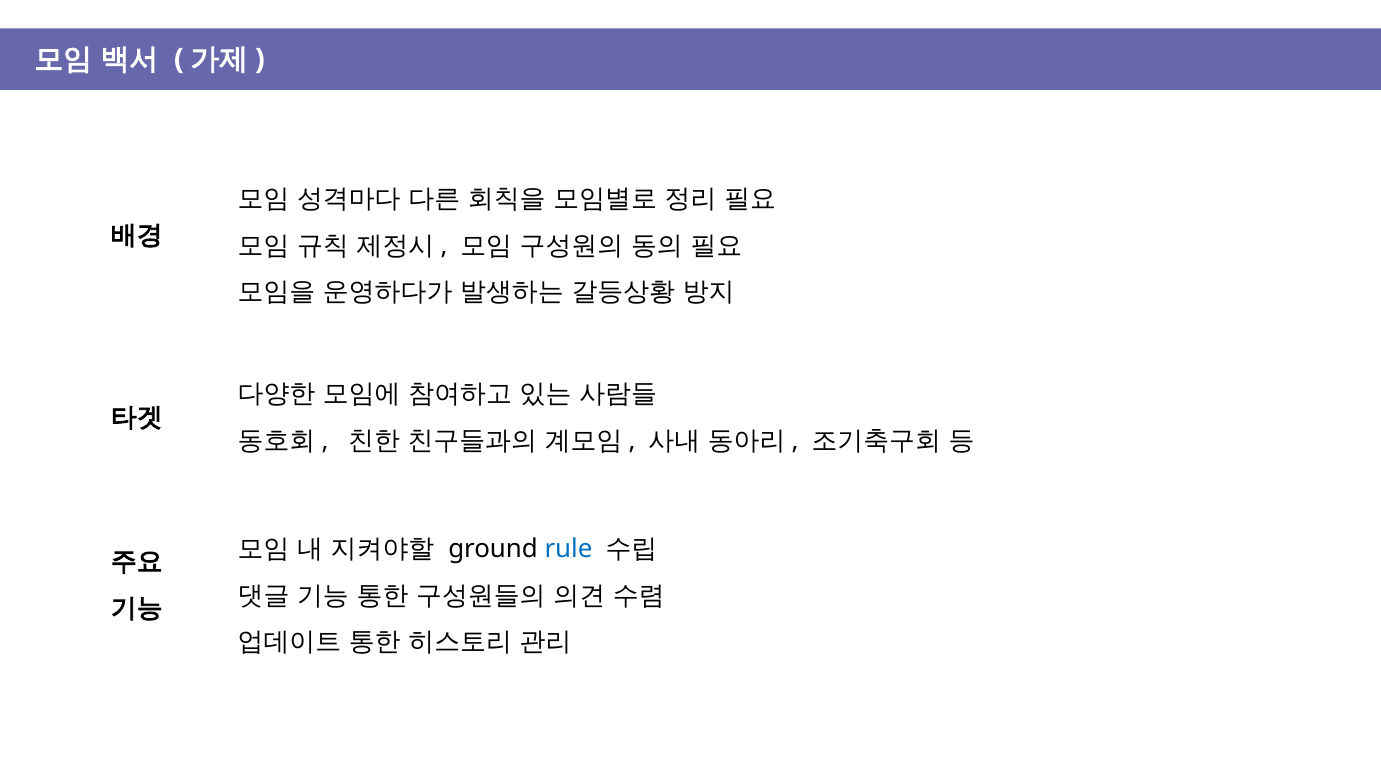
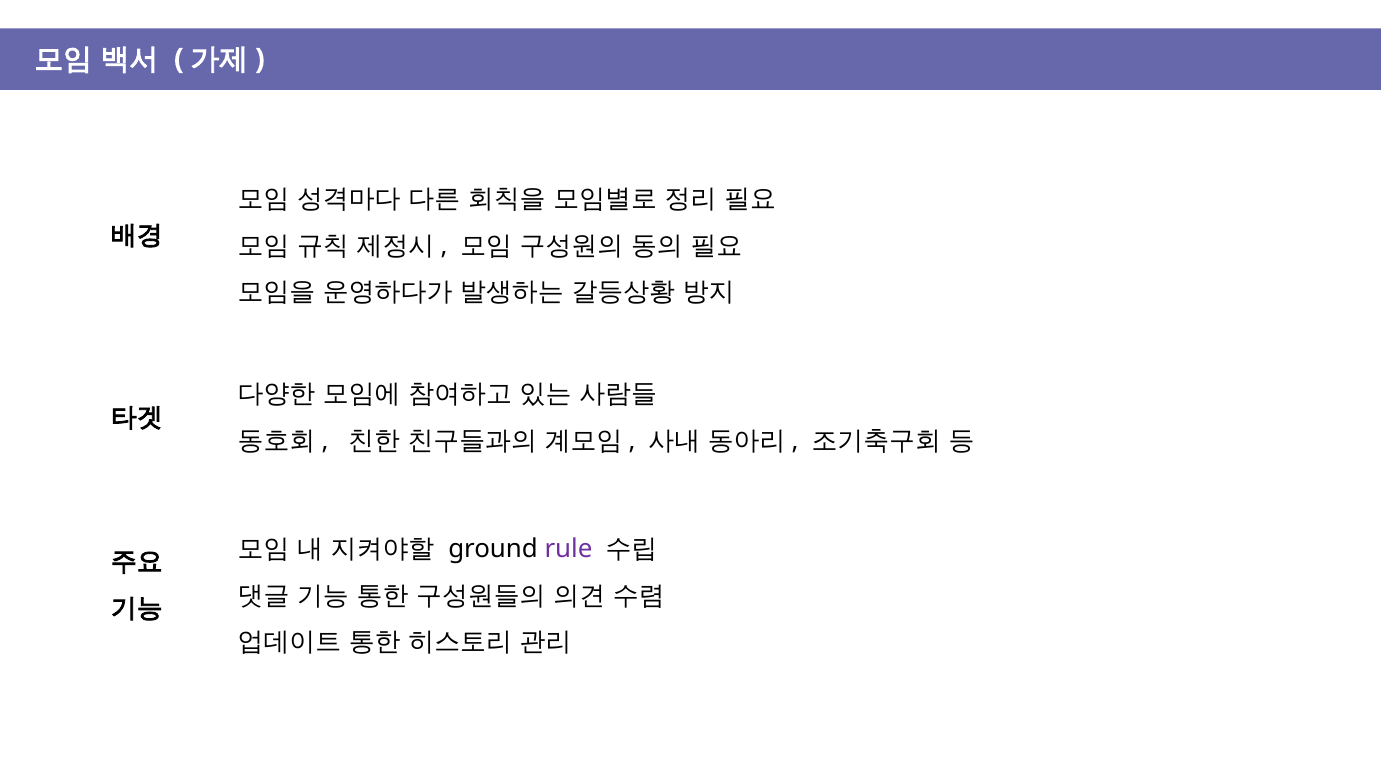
rule colour: blue -> purple
